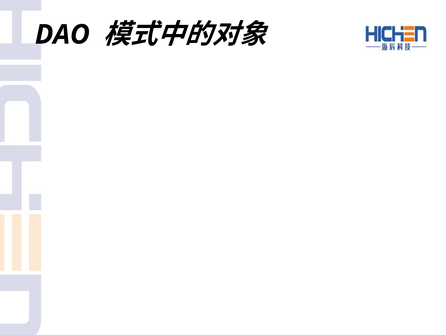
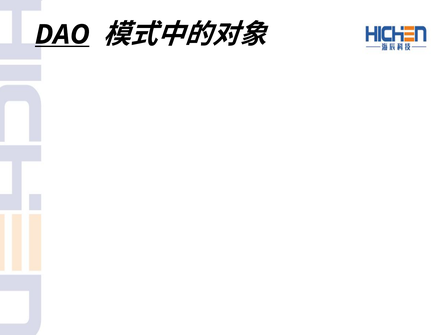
DAO underline: none -> present
